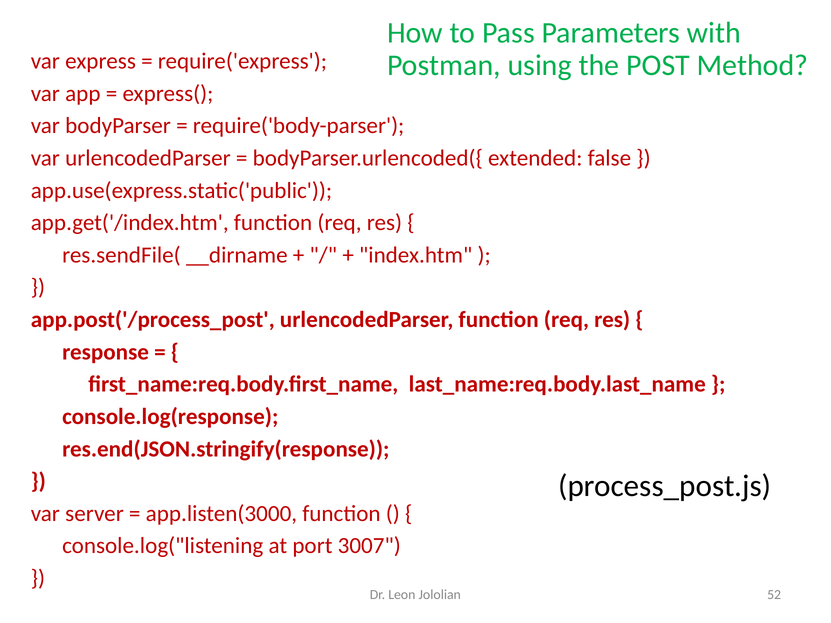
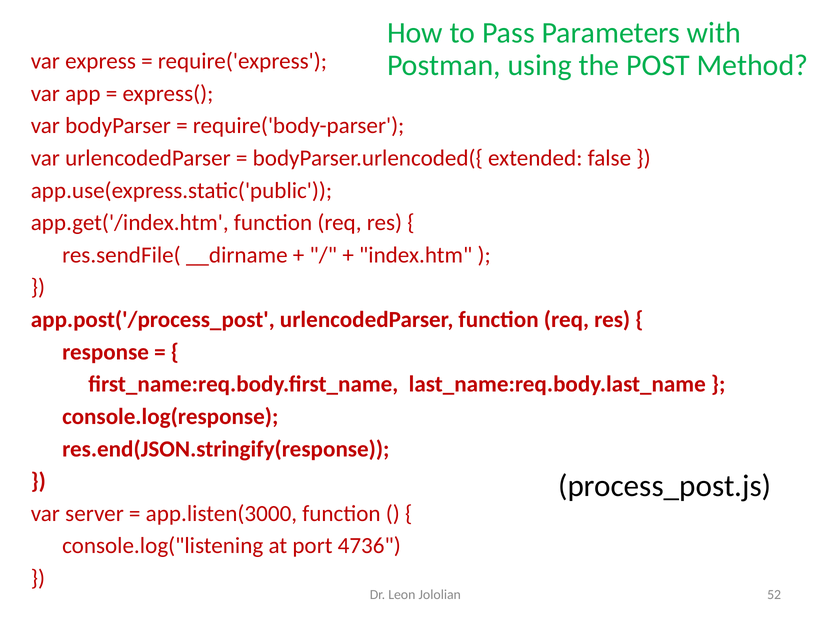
3007: 3007 -> 4736
